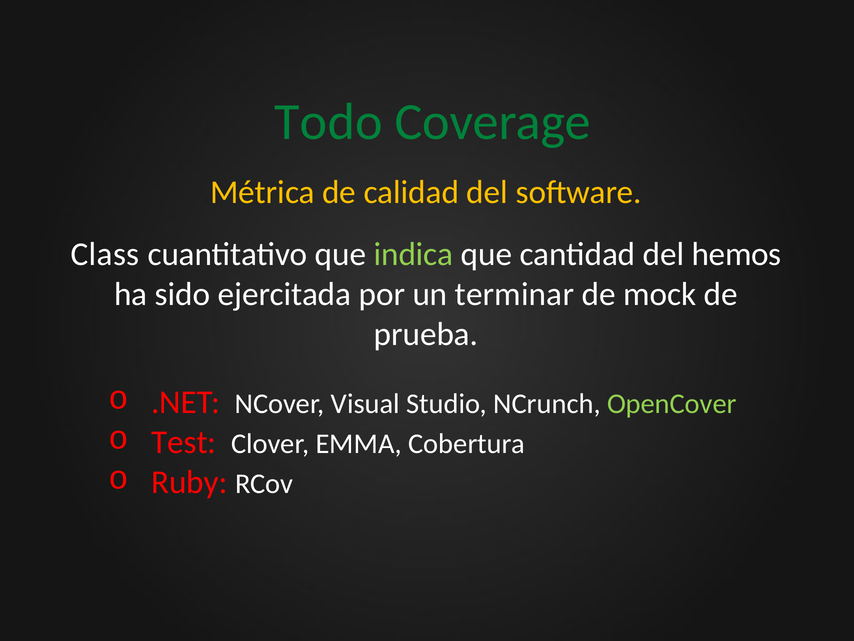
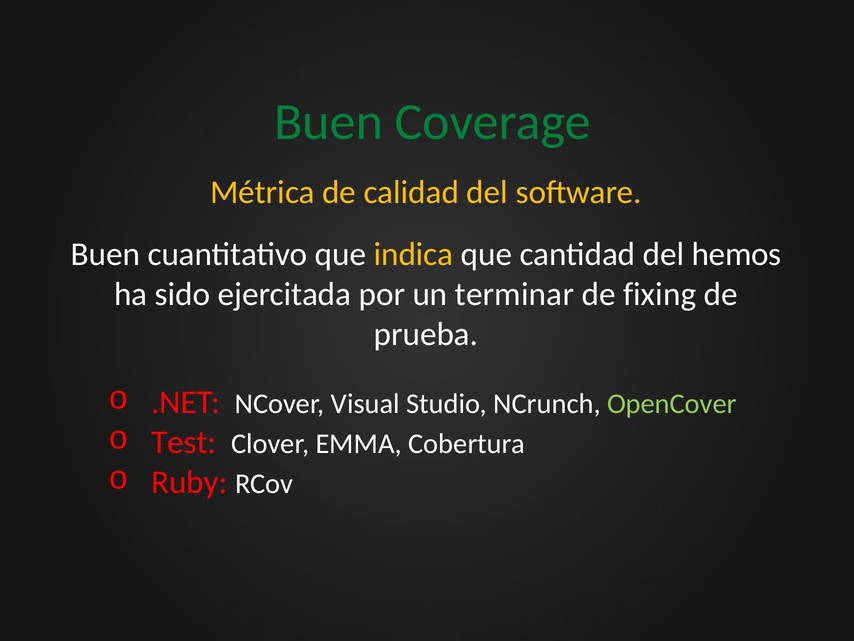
Todo at (328, 122): Todo -> Buen
Class at (105, 254): Class -> Buen
indica colour: light green -> yellow
mock: mock -> fixing
